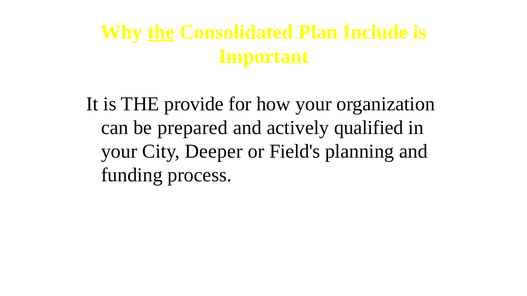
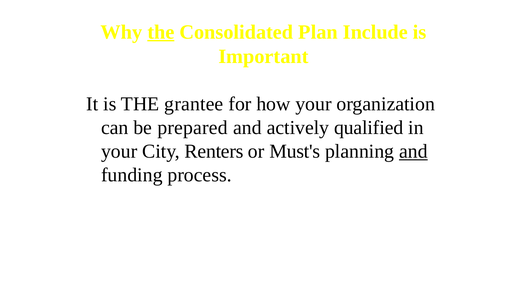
provide: provide -> grantee
Deeper: Deeper -> Renters
Field's: Field's -> Must's
and at (413, 152) underline: none -> present
